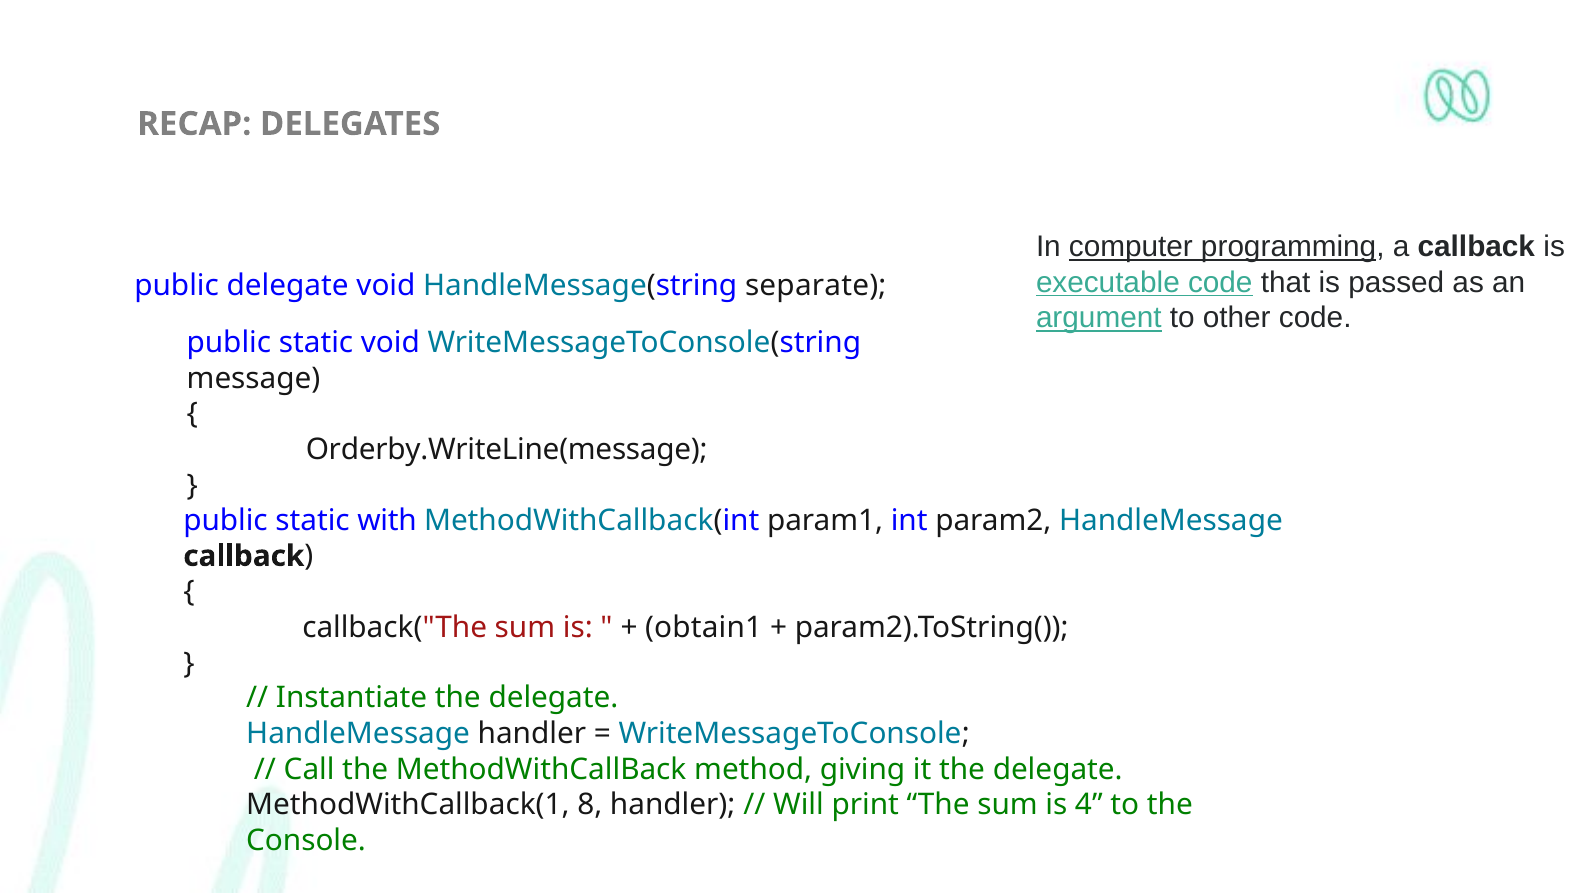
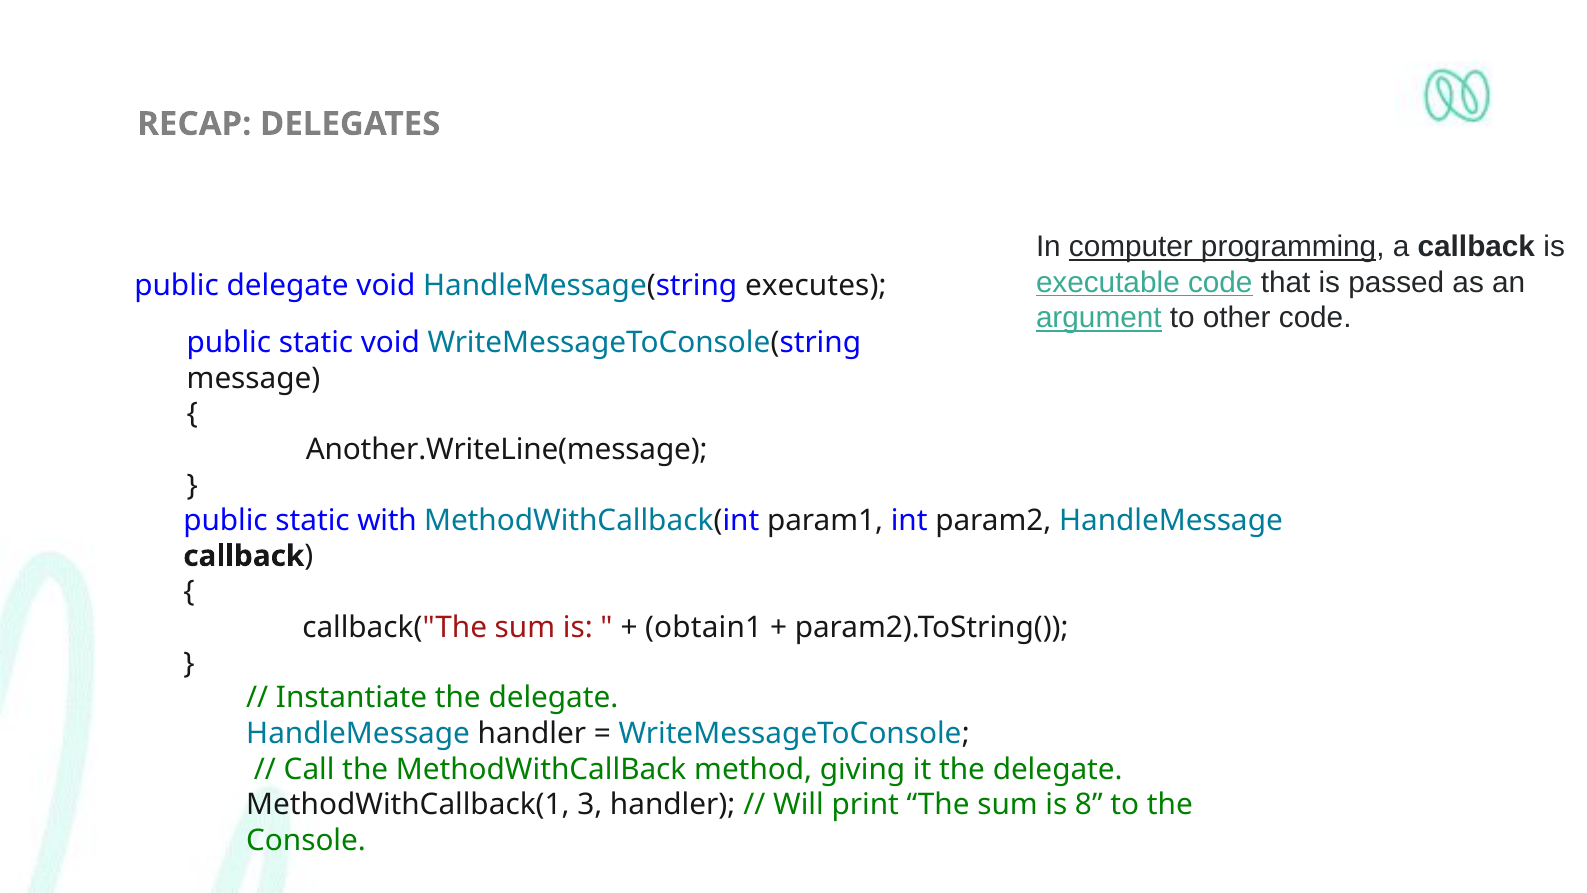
separate: separate -> executes
Orderby.WriteLine(message: Orderby.WriteLine(message -> Another.WriteLine(message
8: 8 -> 3
4: 4 -> 8
